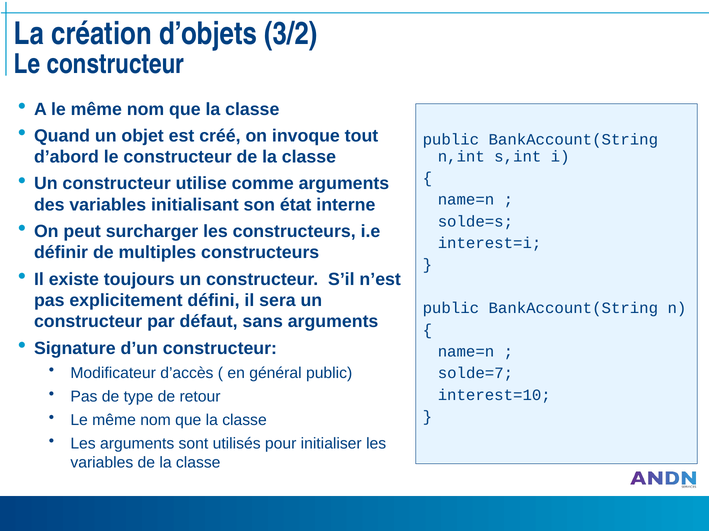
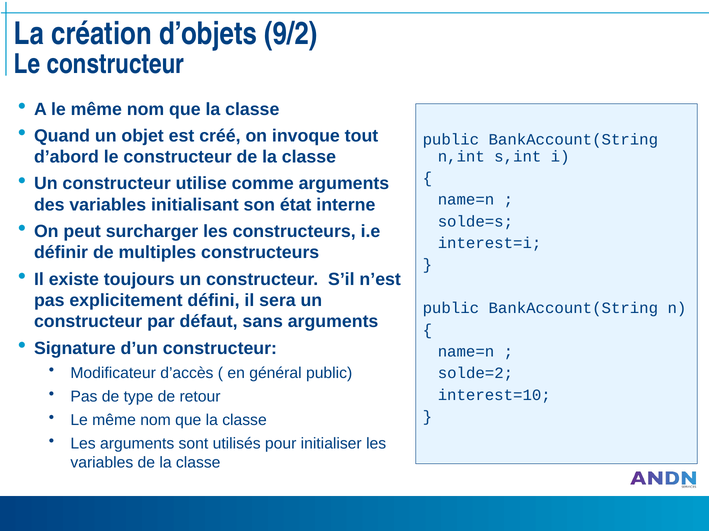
3/2: 3/2 -> 9/2
solde=7: solde=7 -> solde=2
